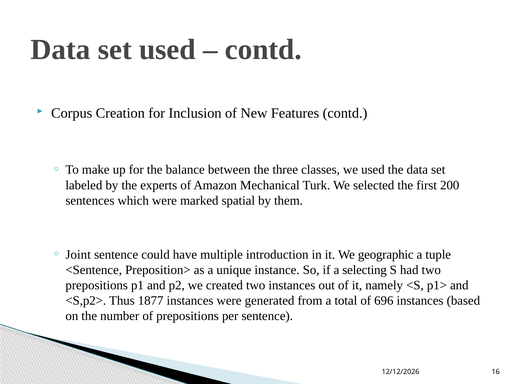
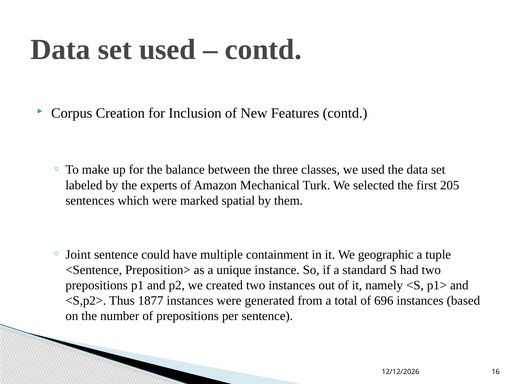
200: 200 -> 205
introduction: introduction -> containment
selecting: selecting -> standard
